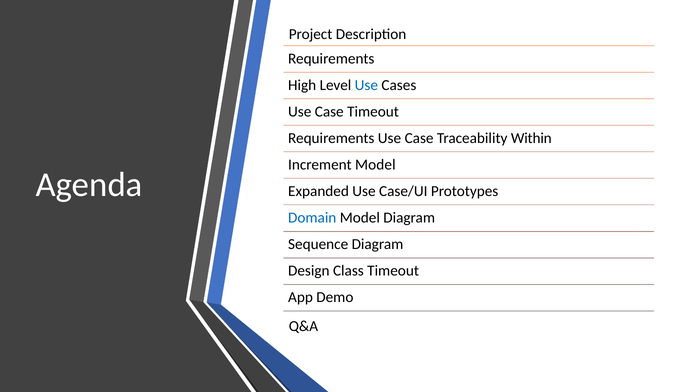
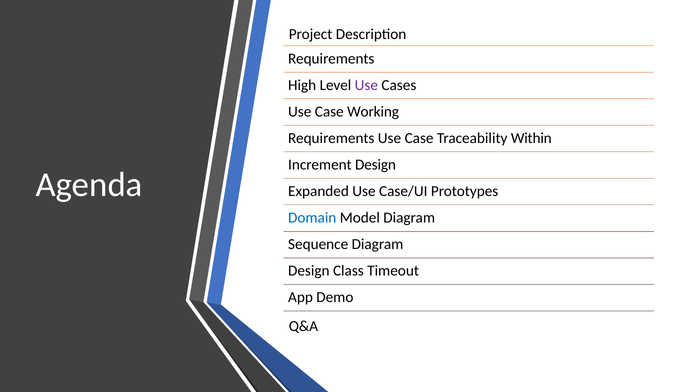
Use at (366, 85) colour: blue -> purple
Case Timeout: Timeout -> Working
Increment Model: Model -> Design
